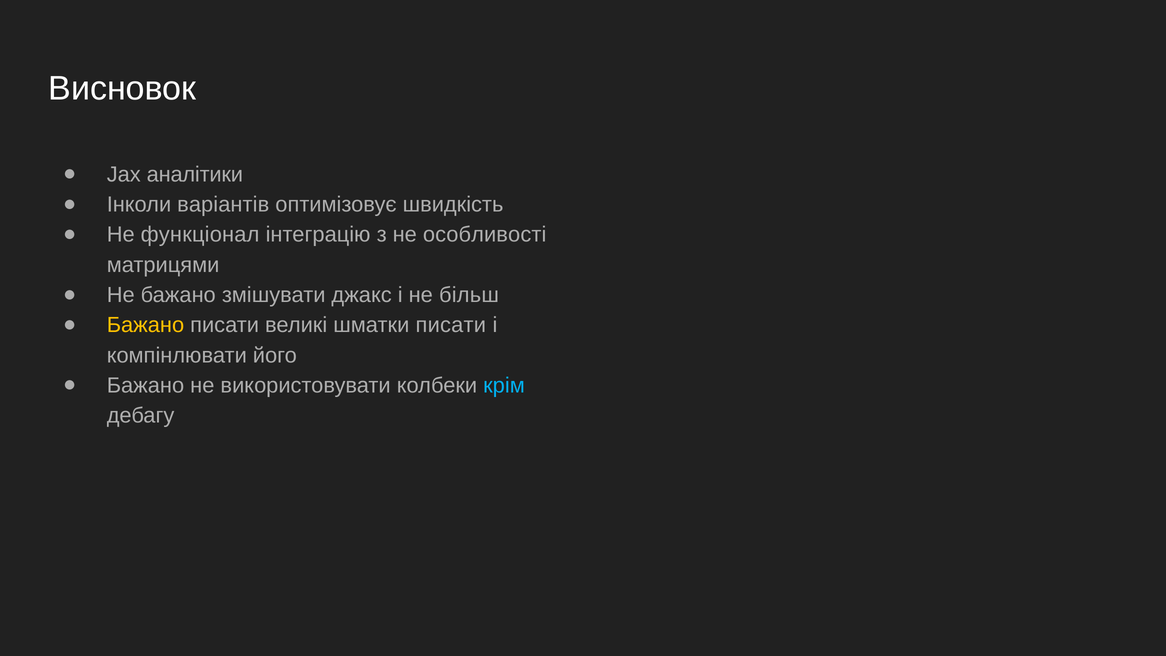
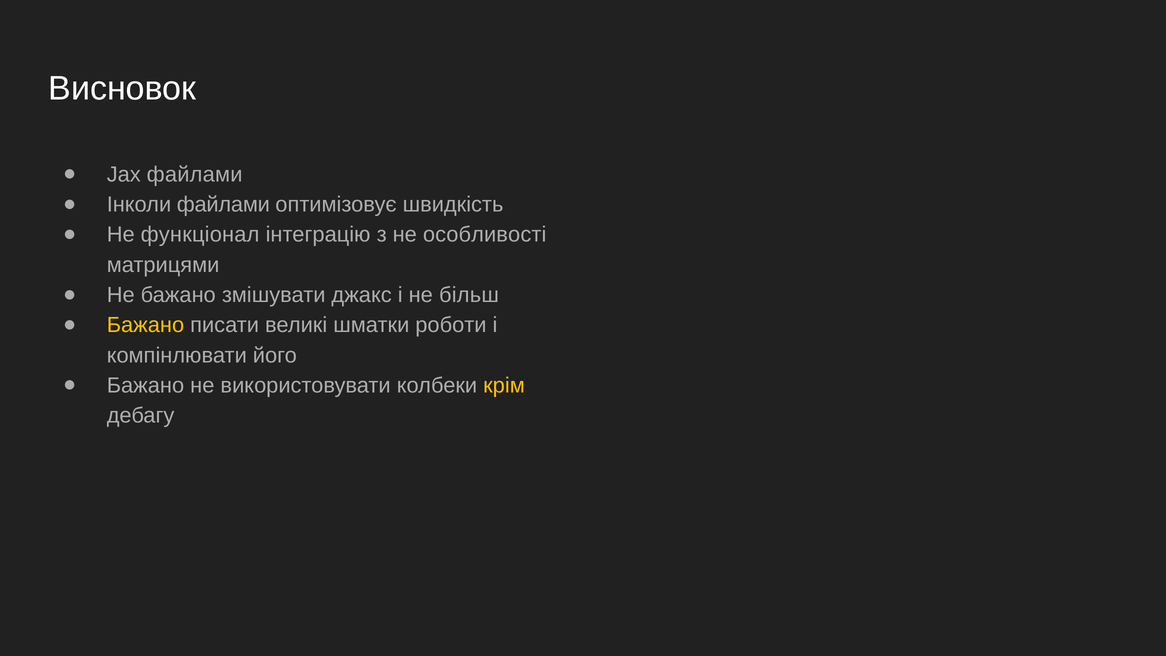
Jax аналітики: аналітики -> файлами
Інколи варіантів: варіантів -> файлами
шматки писати: писати -> роботи
крім colour: light blue -> yellow
